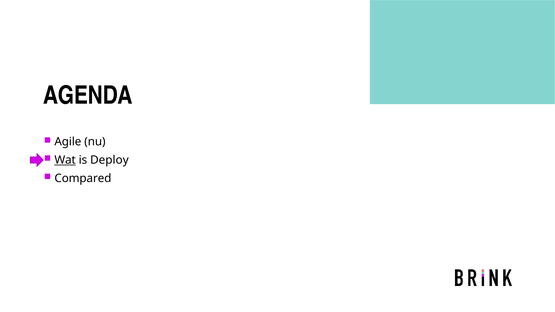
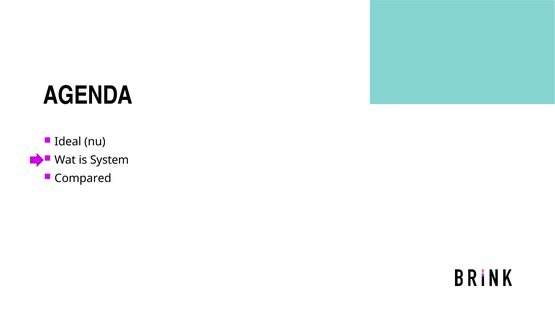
Agile: Agile -> Ideal
Wat underline: present -> none
Deploy: Deploy -> System
